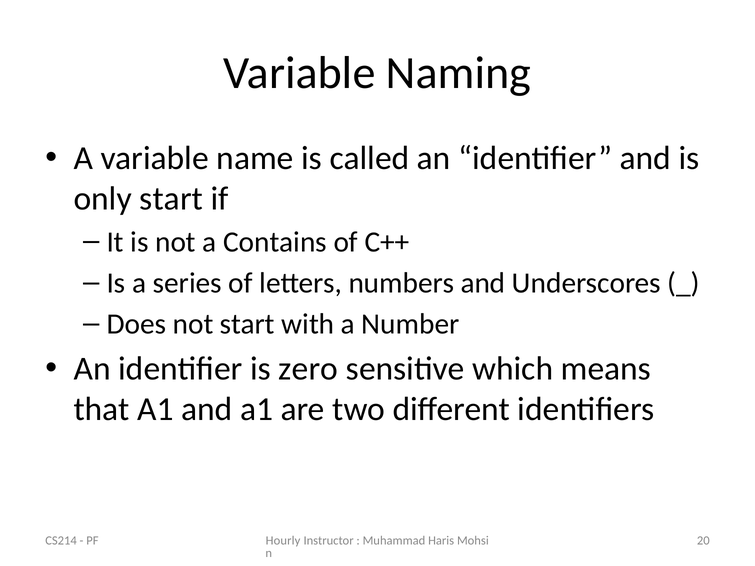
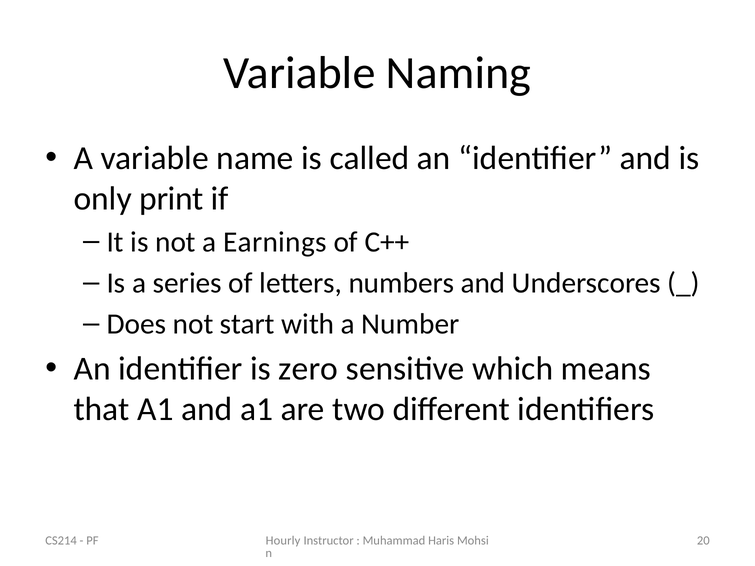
only start: start -> print
Contains: Contains -> Earnings
